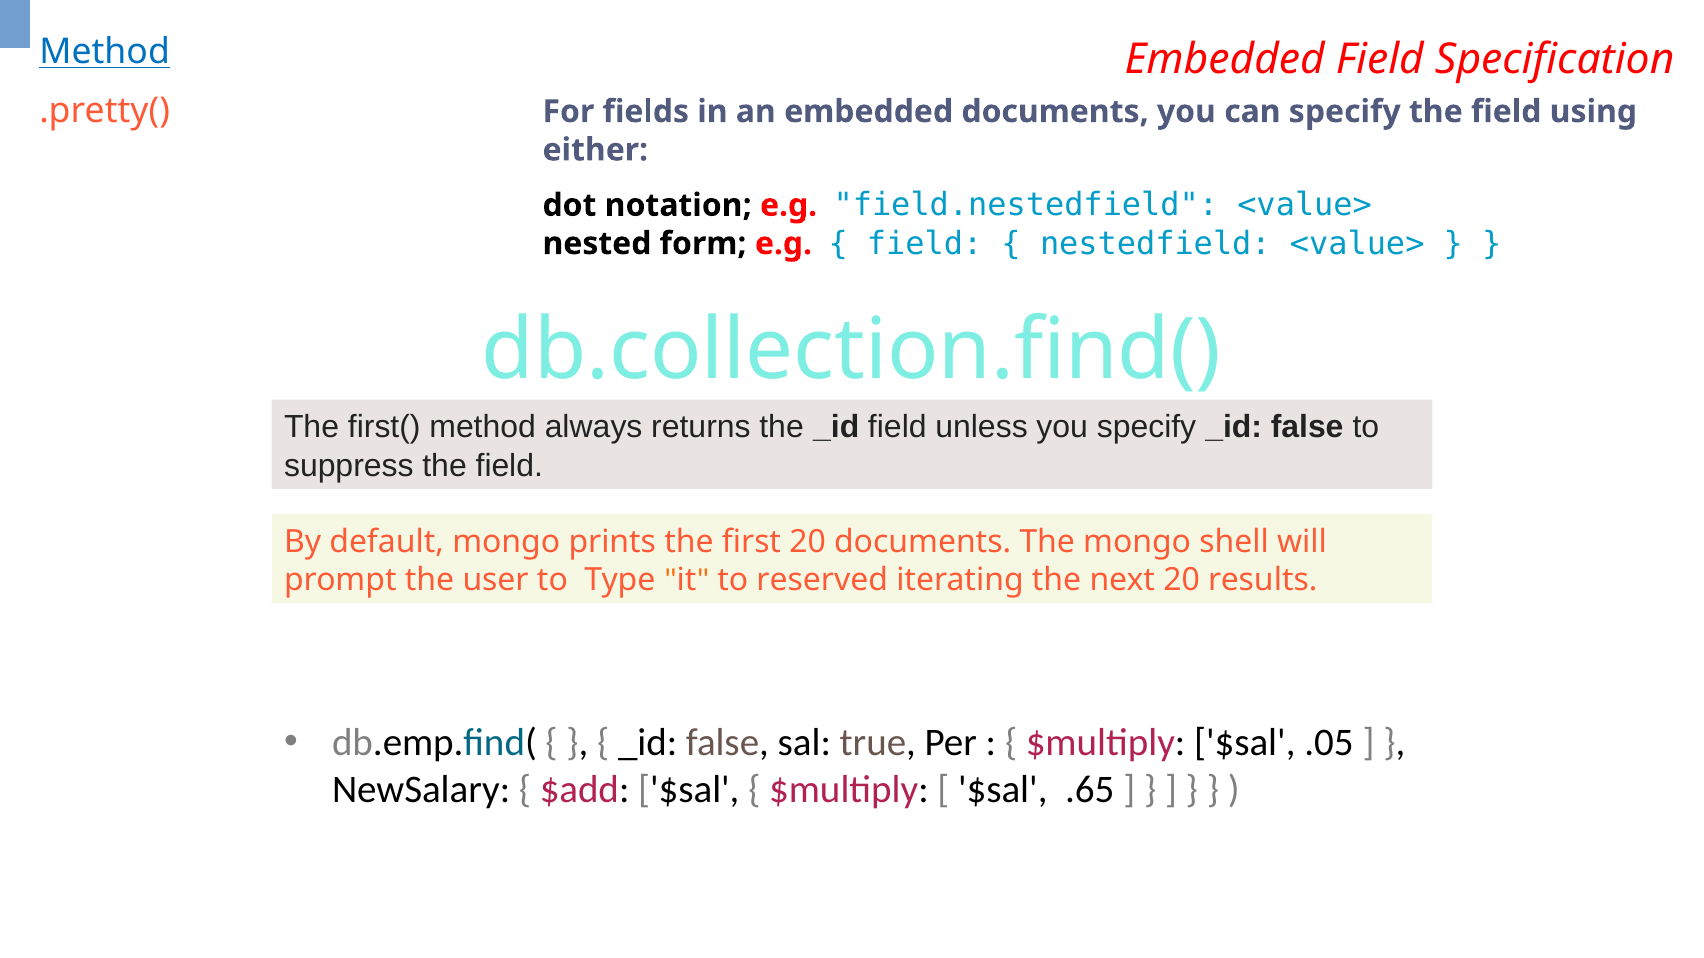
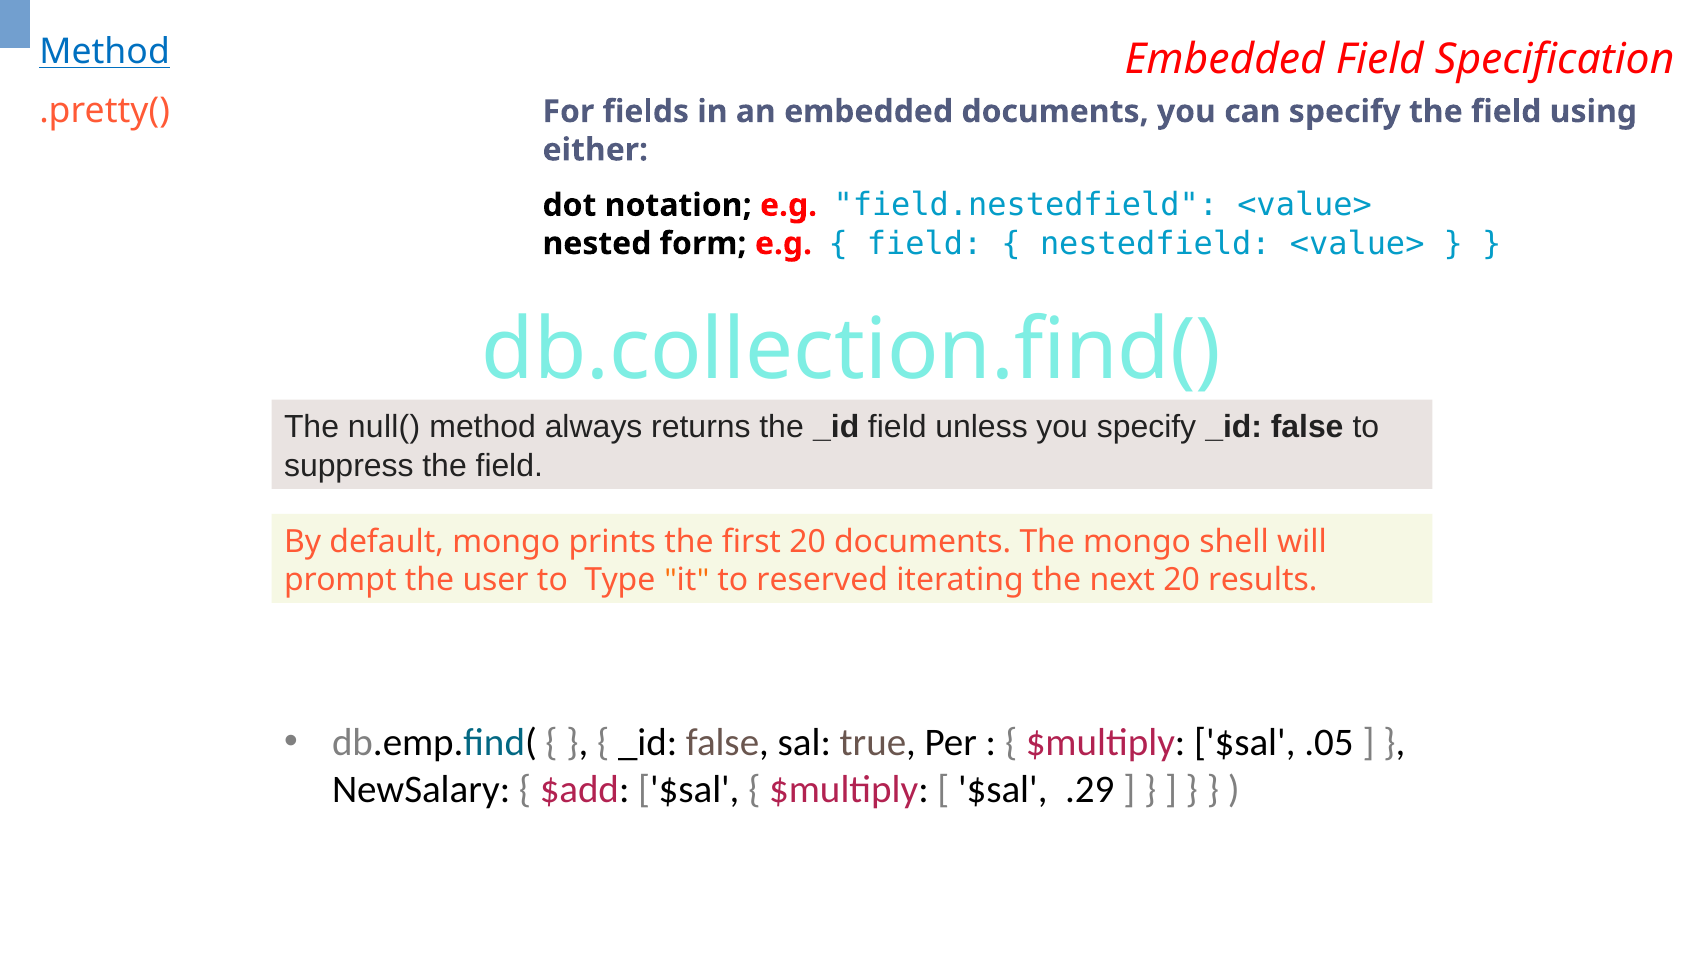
first(: first( -> null(
.65: .65 -> .29
